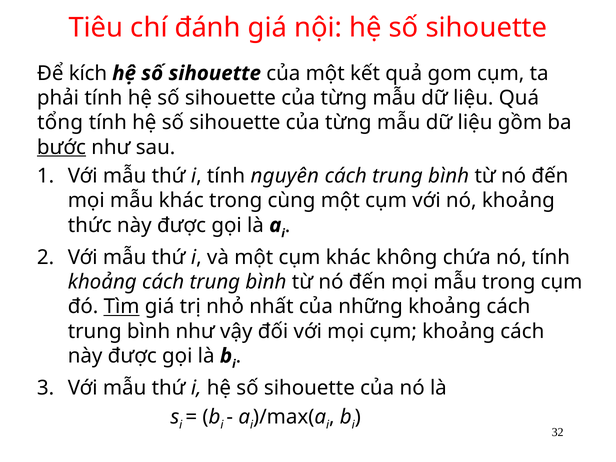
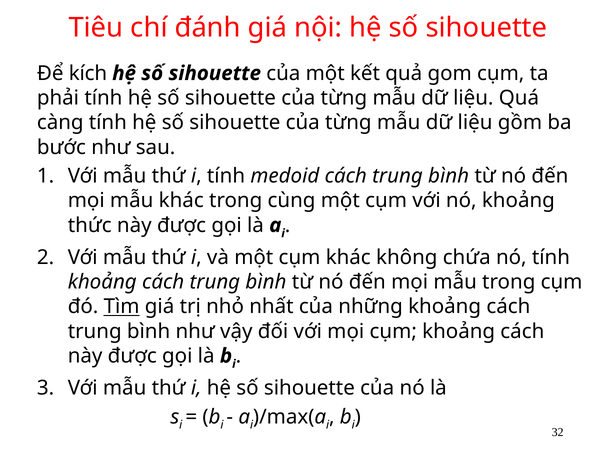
tổng: tổng -> càng
bước underline: present -> none
nguyên: nguyên -> medoid
